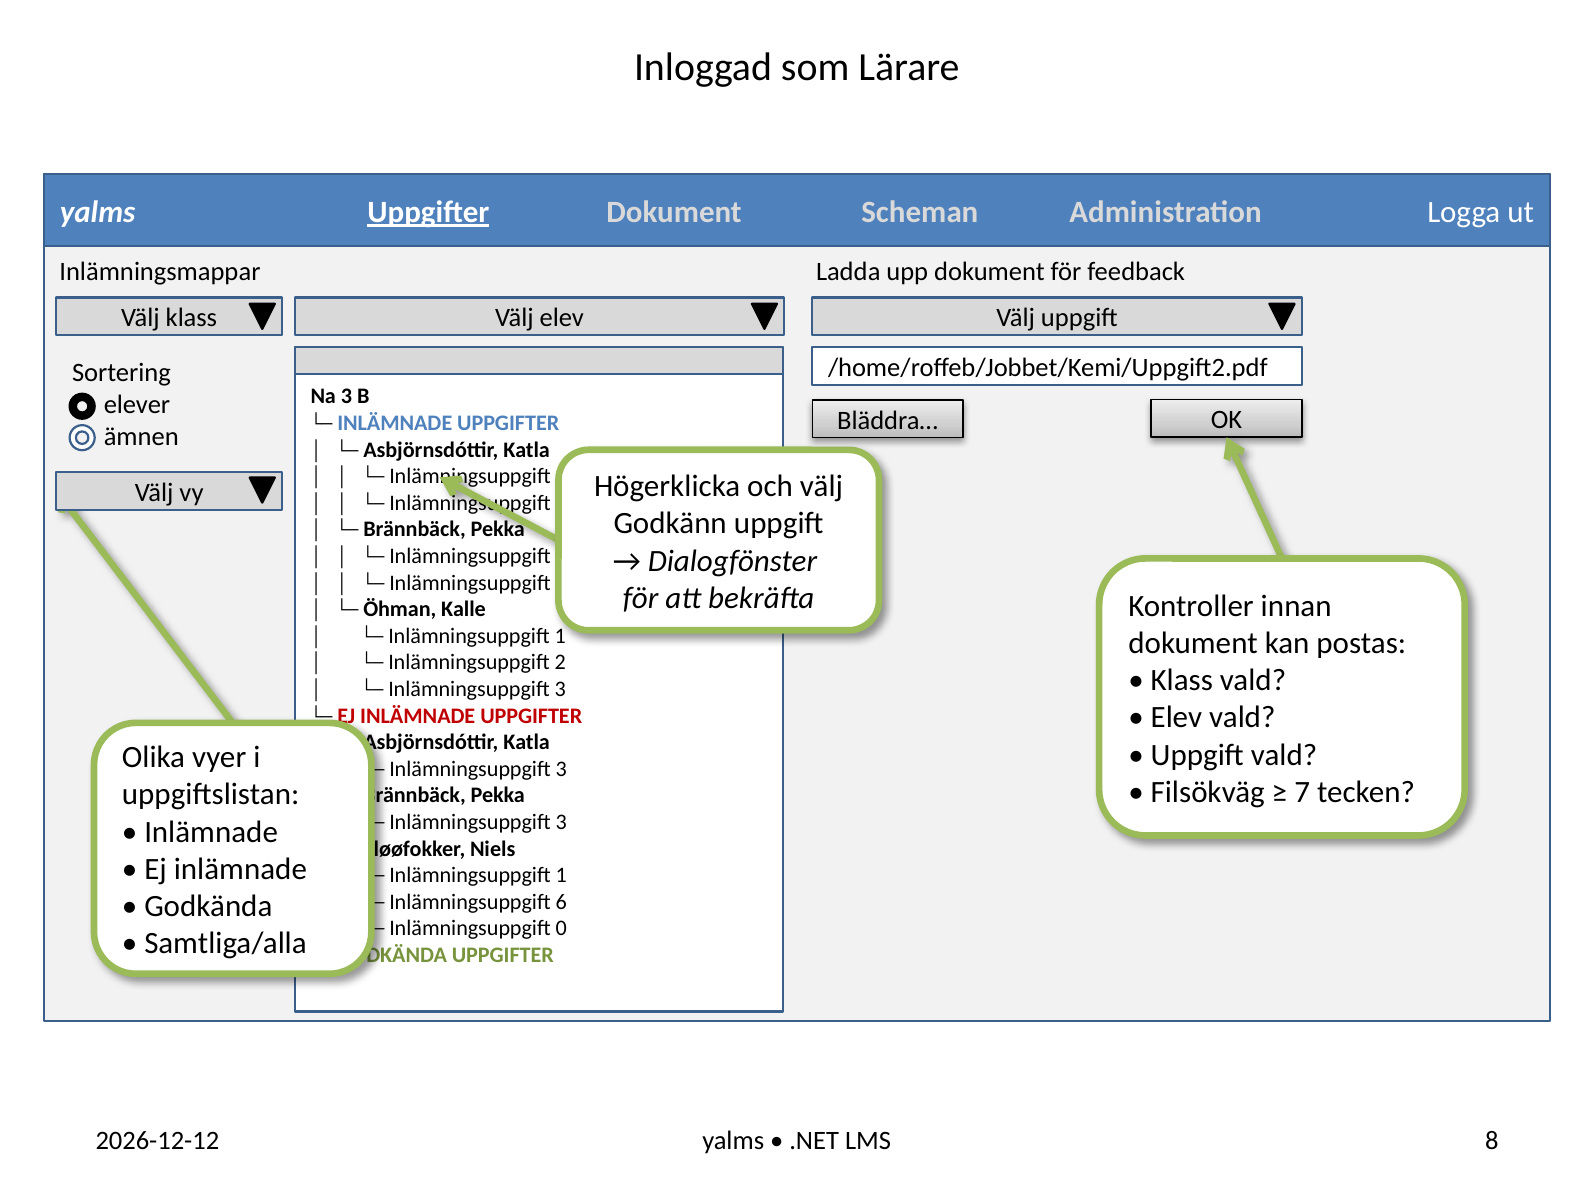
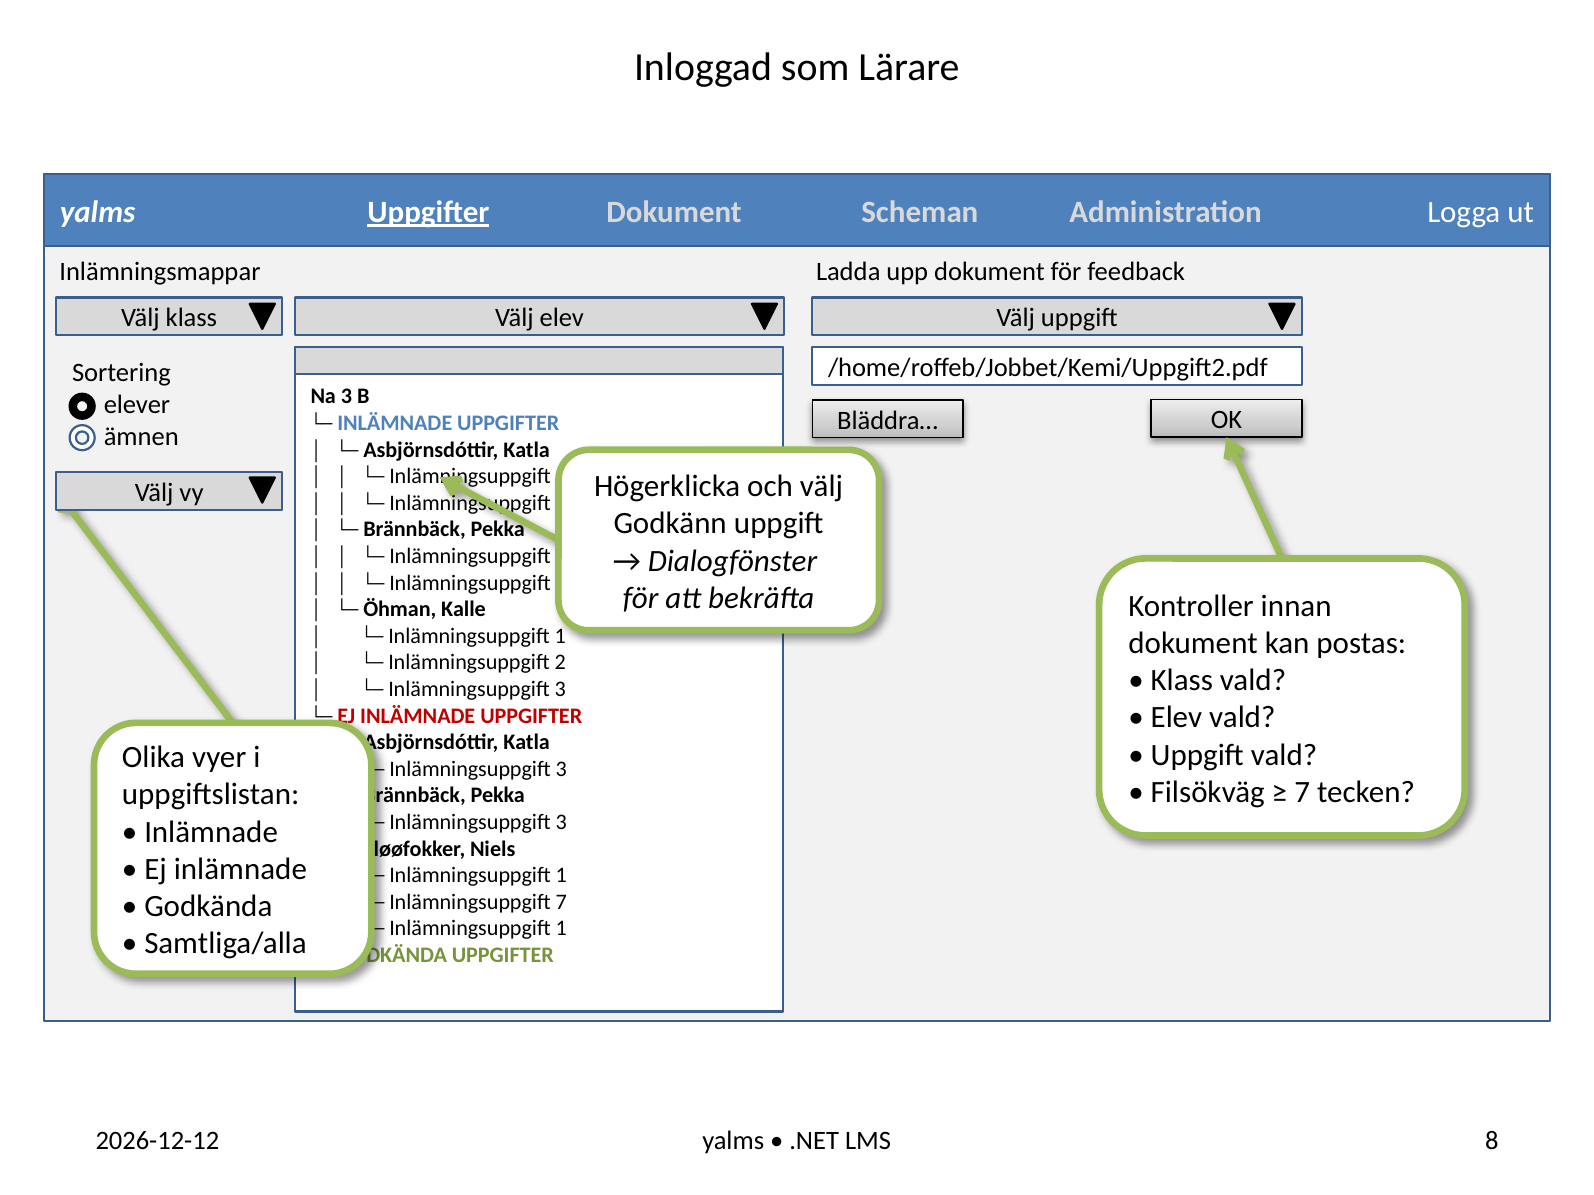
Inlämningsuppgift 6: 6 -> 7
0 at (561, 929): 0 -> 1
